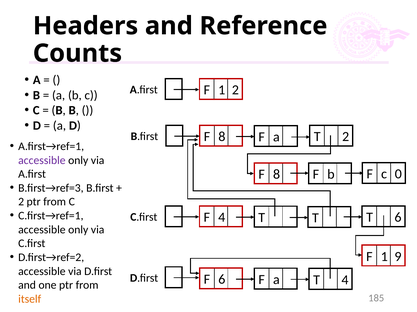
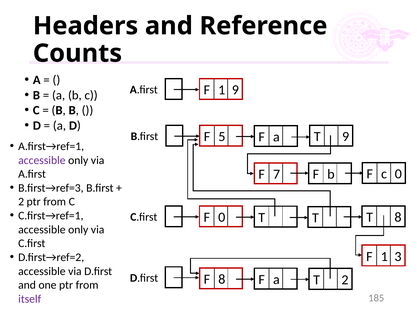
1 2: 2 -> 9
T 2: 2 -> 9
B.first F 8: 8 -> 5
8 at (277, 175): 8 -> 7
F 4: 4 -> 0
T 6: 6 -> 8
9: 9 -> 3
F 6: 6 -> 8
T 4: 4 -> 2
itself colour: orange -> purple
